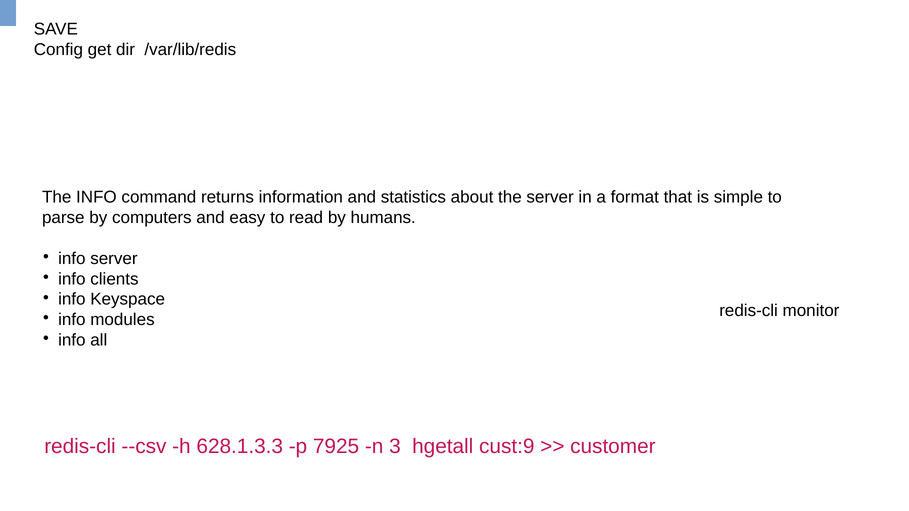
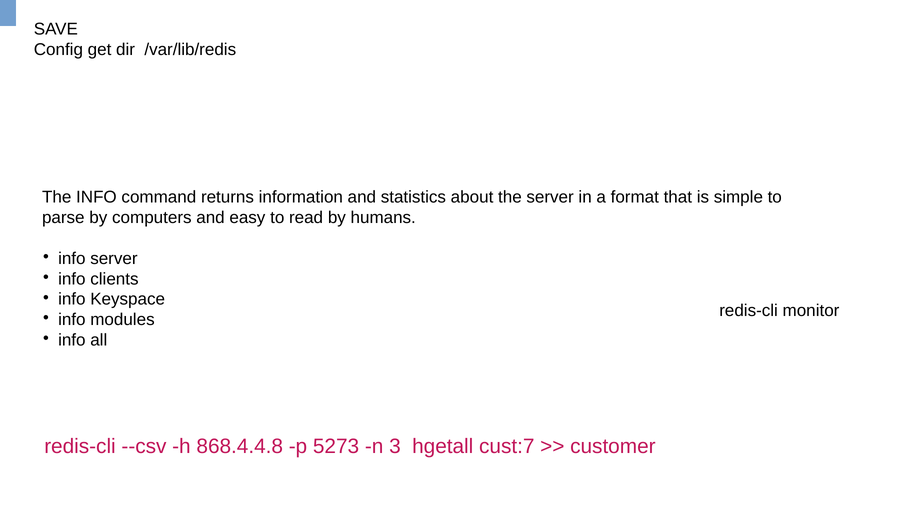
628.1.3.3: 628.1.3.3 -> 868.4.4.8
7925: 7925 -> 5273
cust:9: cust:9 -> cust:7
